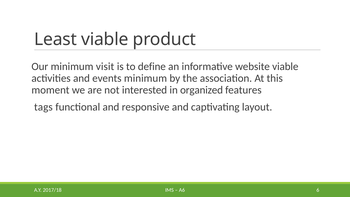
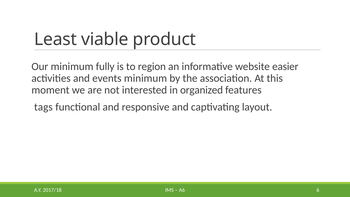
visit: visit -> fully
define: define -> region
website viable: viable -> easier
